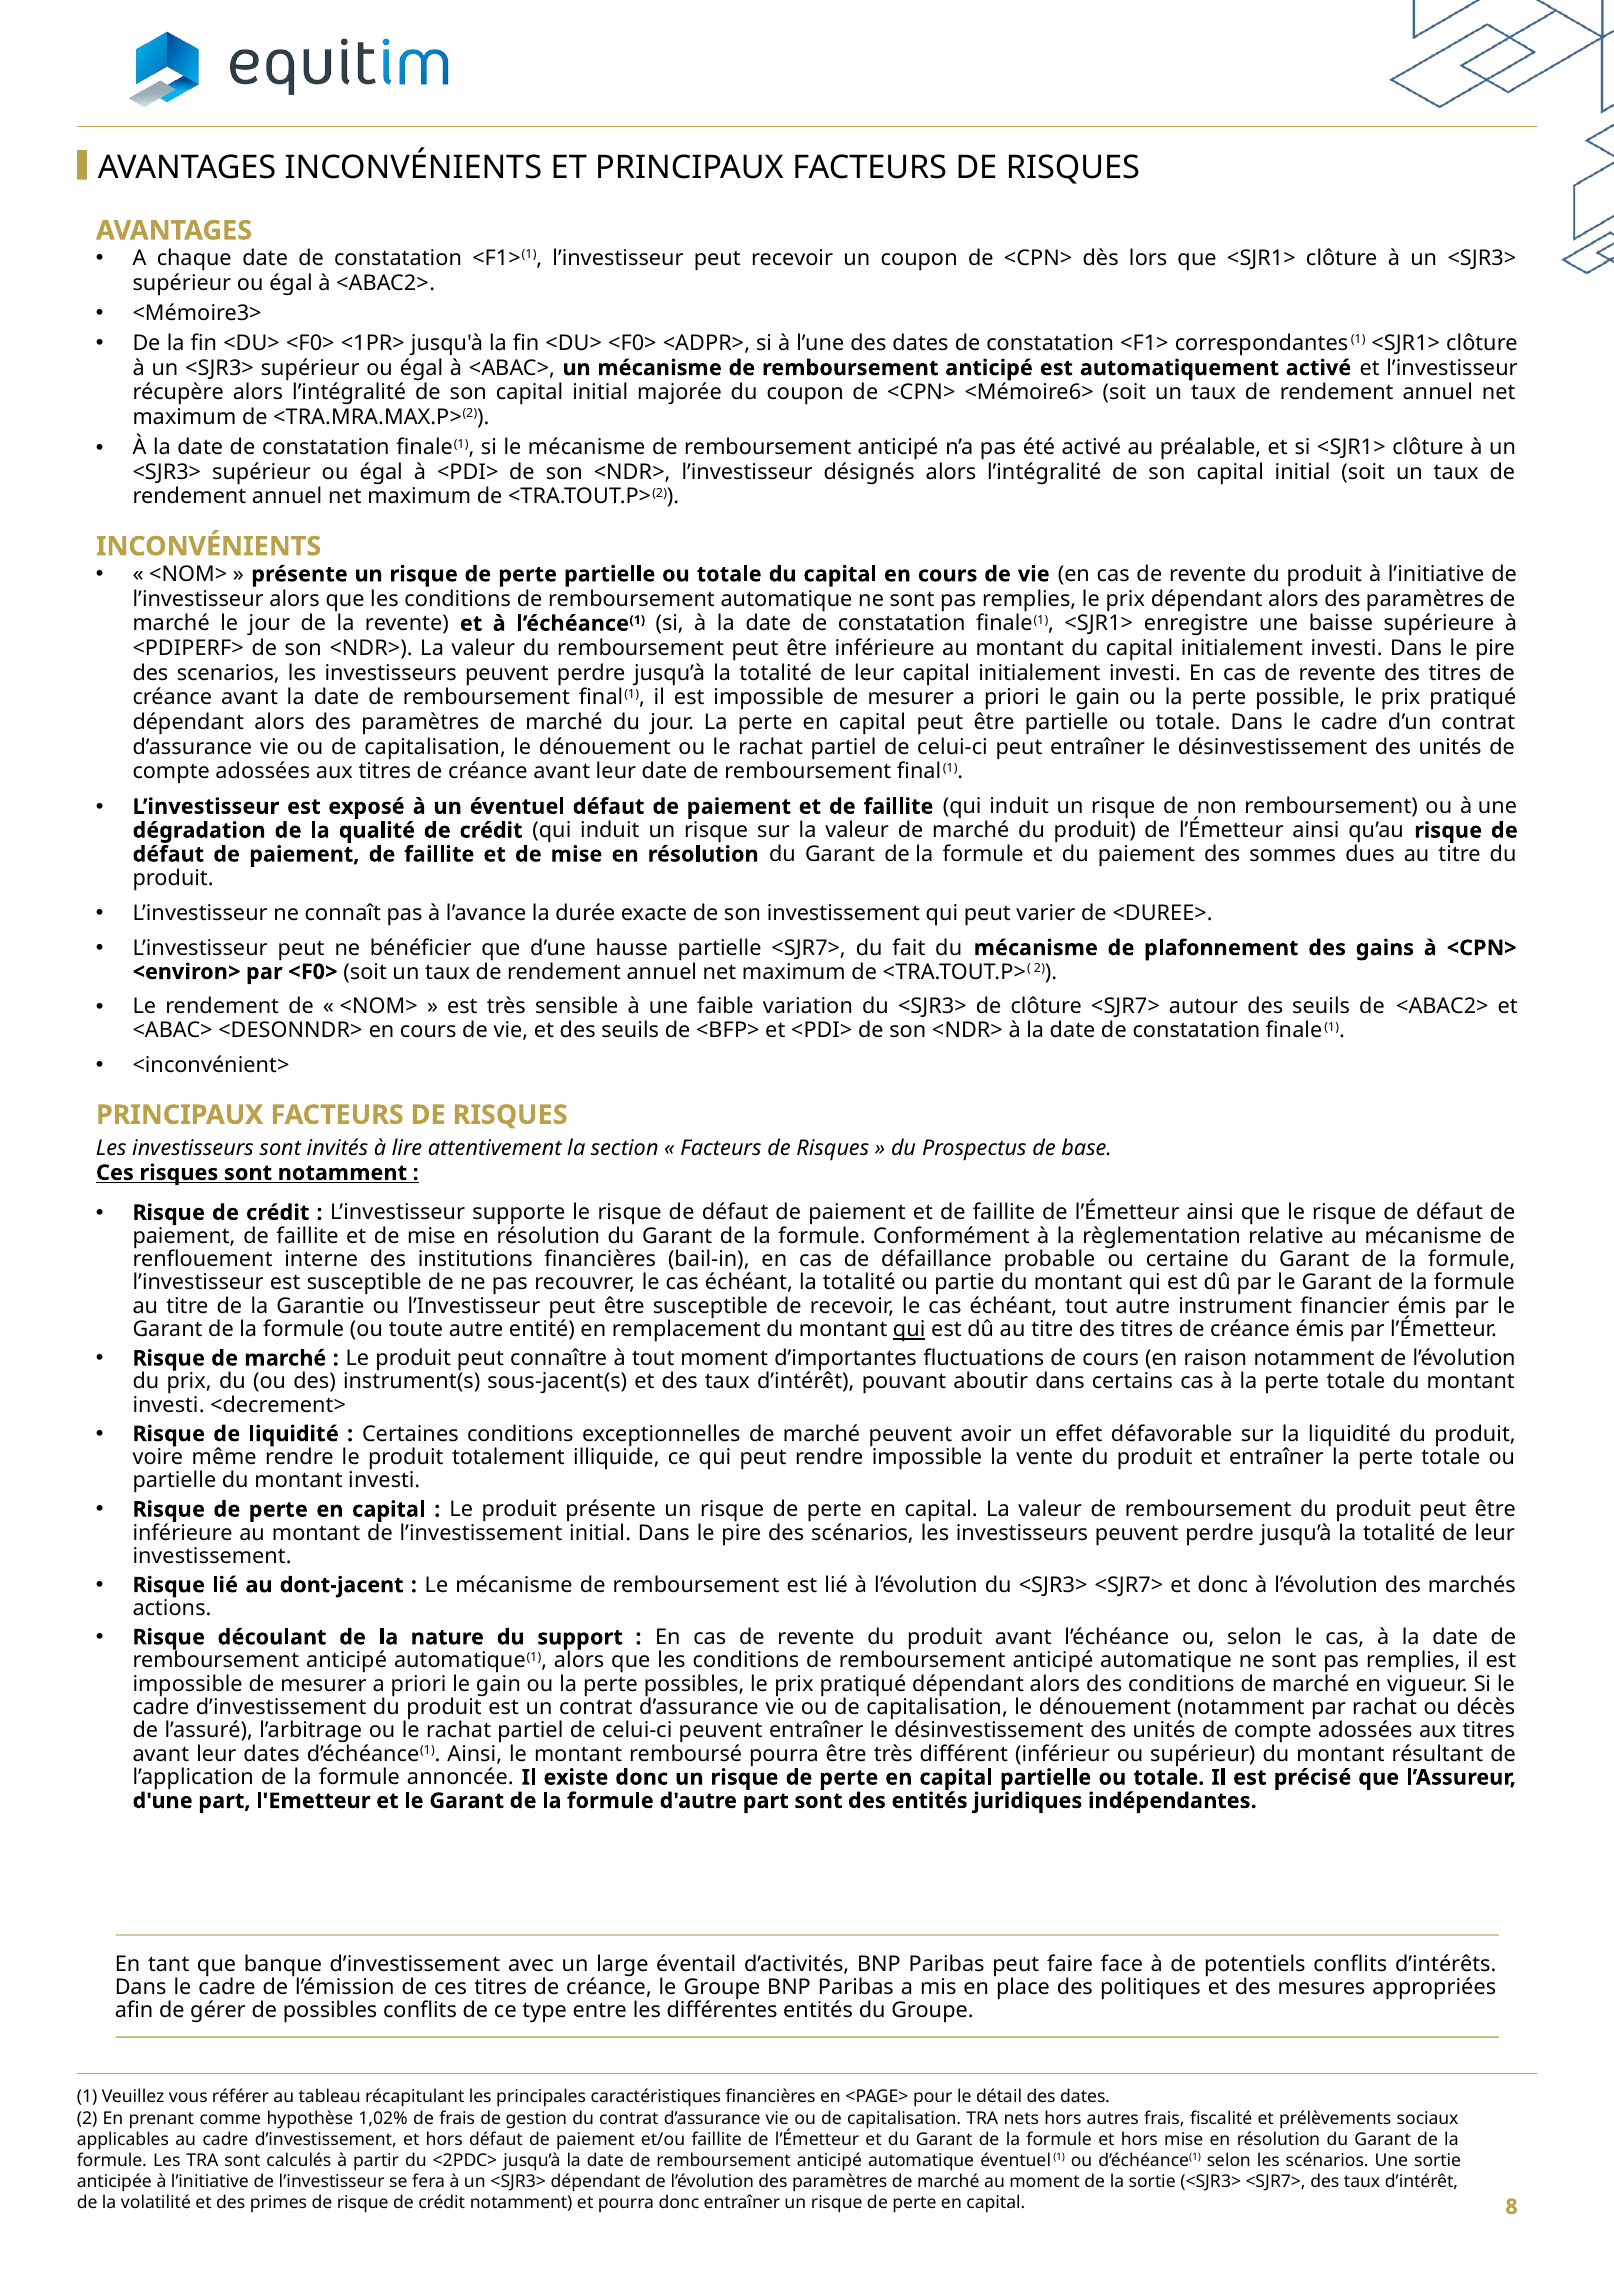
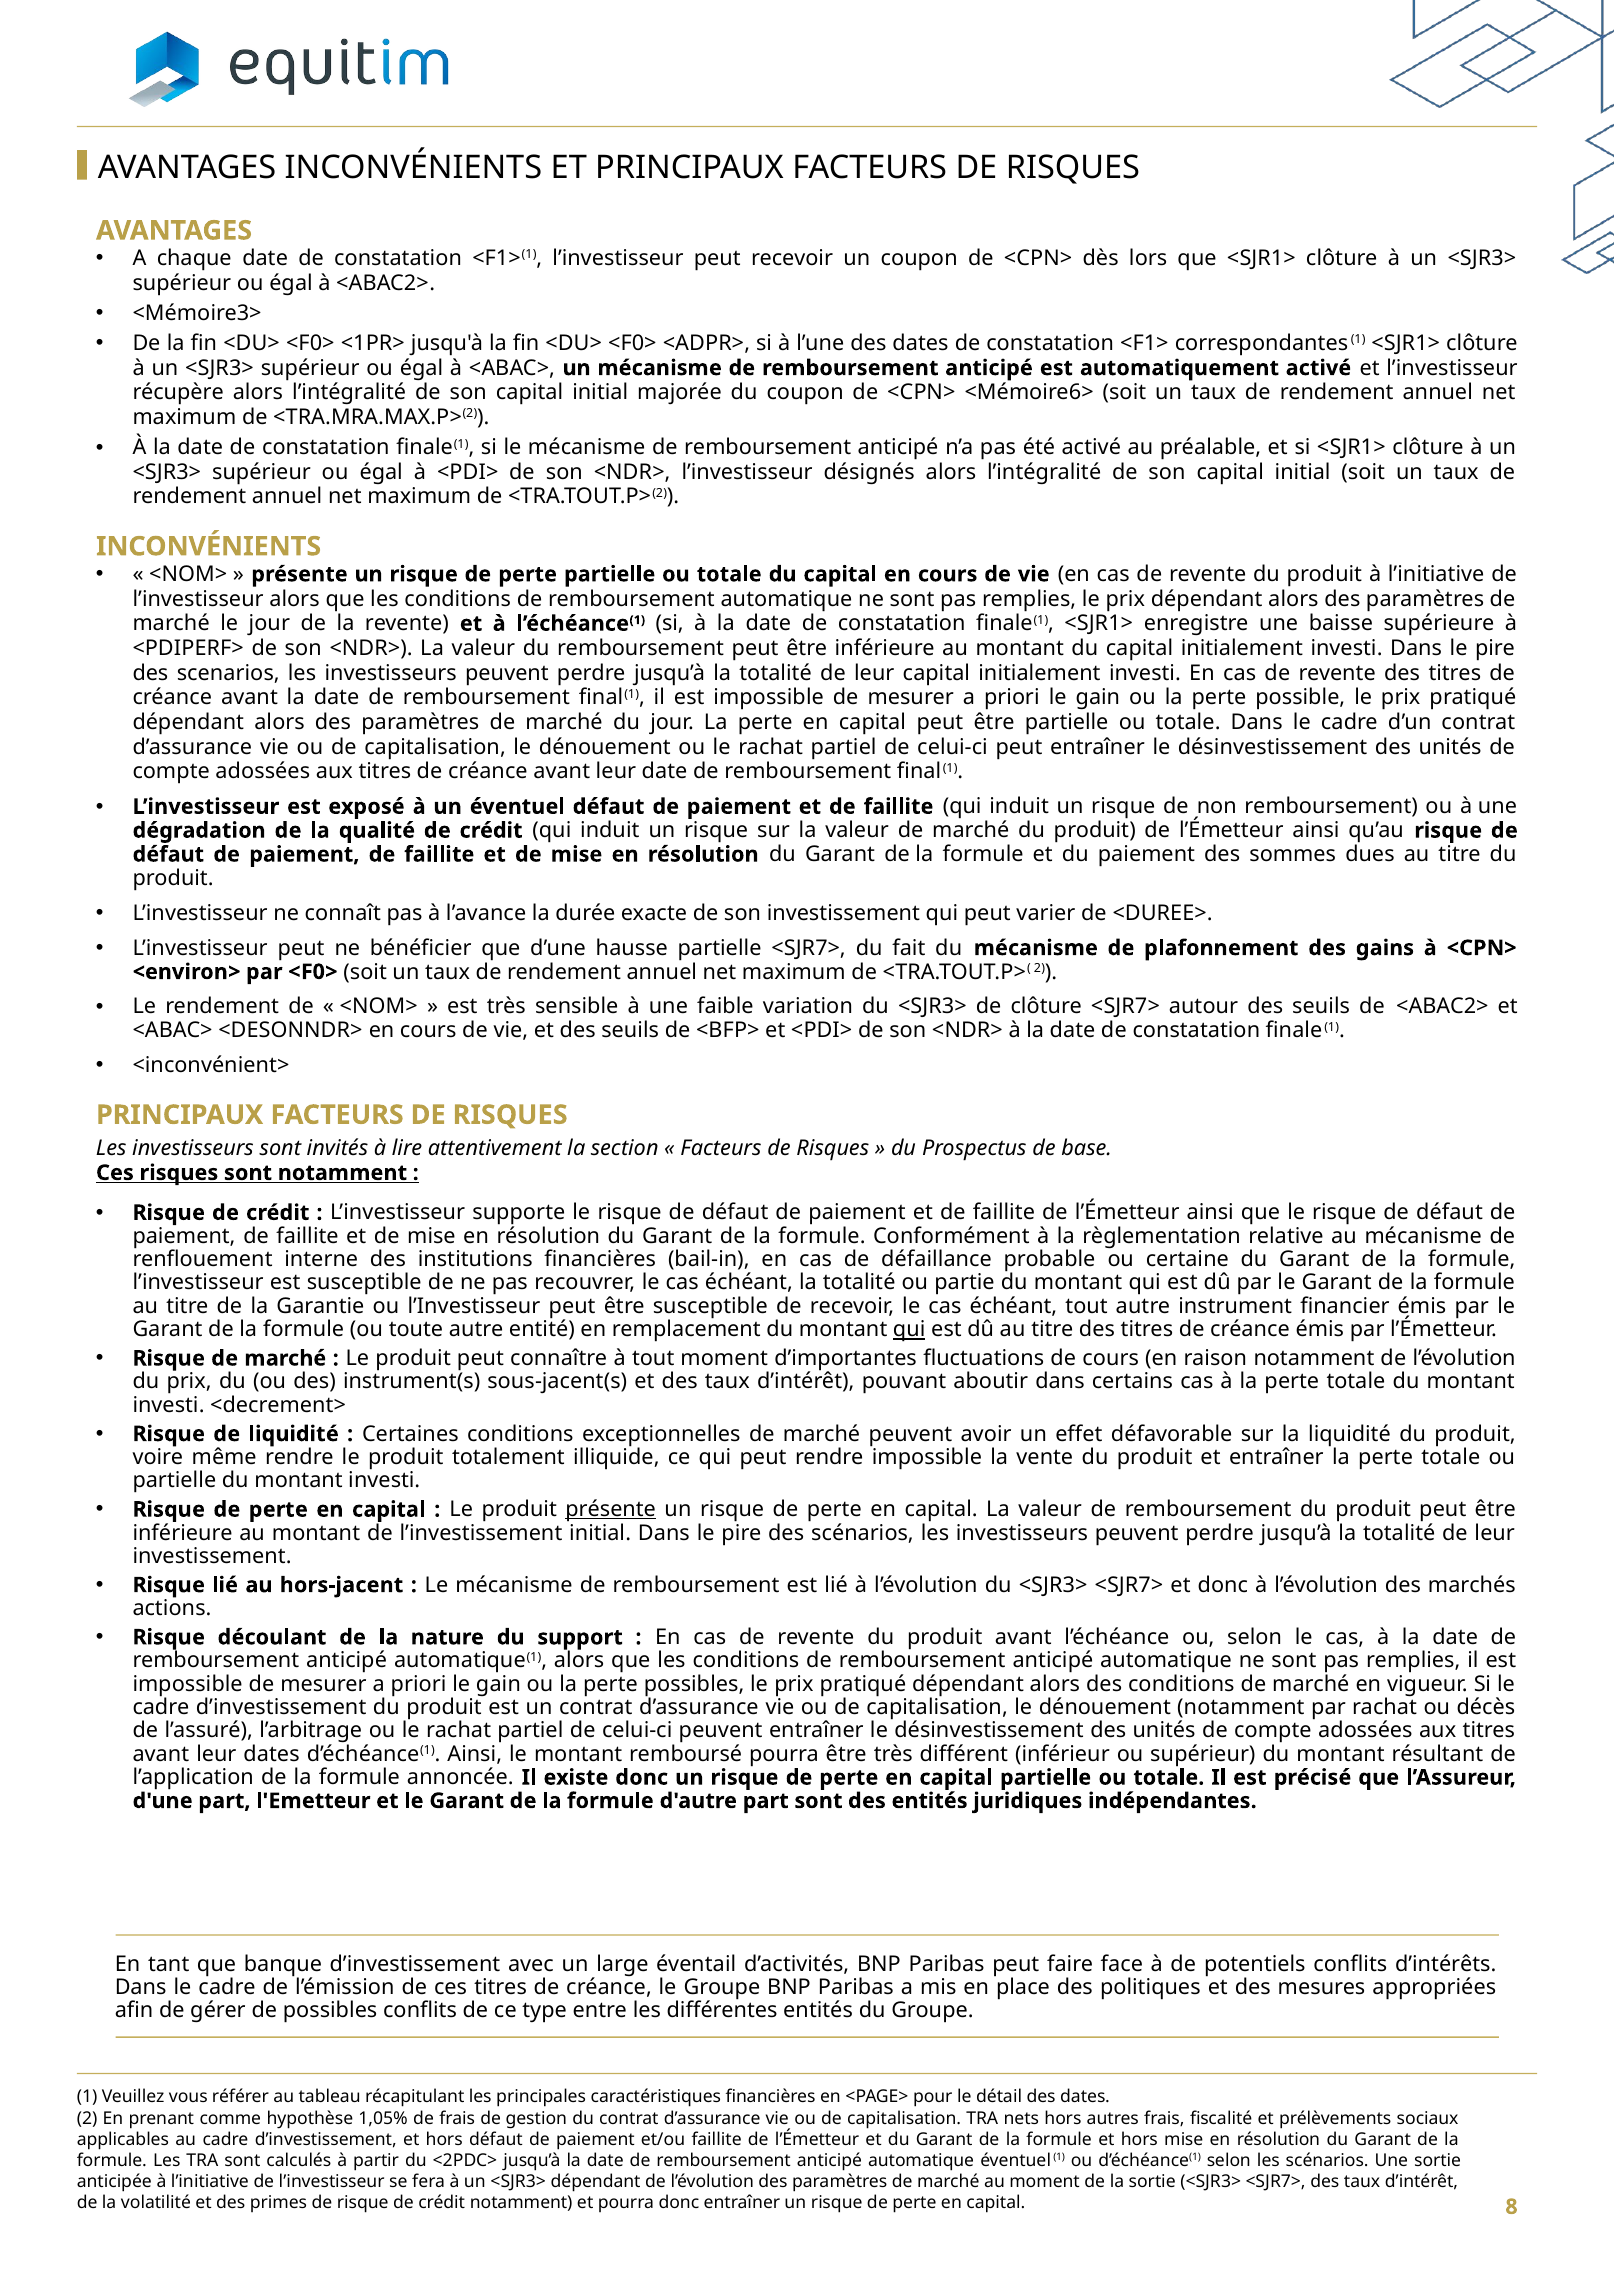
présente at (611, 1509) underline: none -> present
dont-jacent: dont-jacent -> hors-jacent
1,02%: 1,02% -> 1,05%
